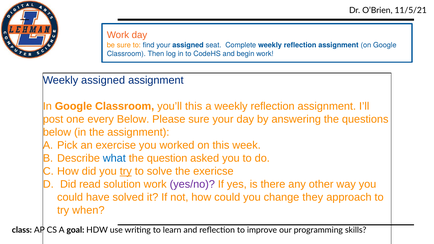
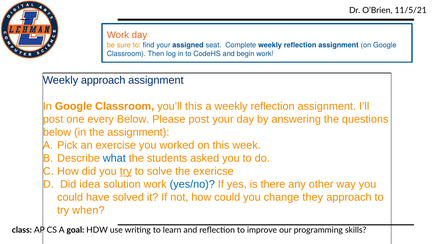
Weekly assigned: assigned -> approach
Please sure: sure -> post
question: question -> students
read: read -> idea
yes/no colour: purple -> blue
